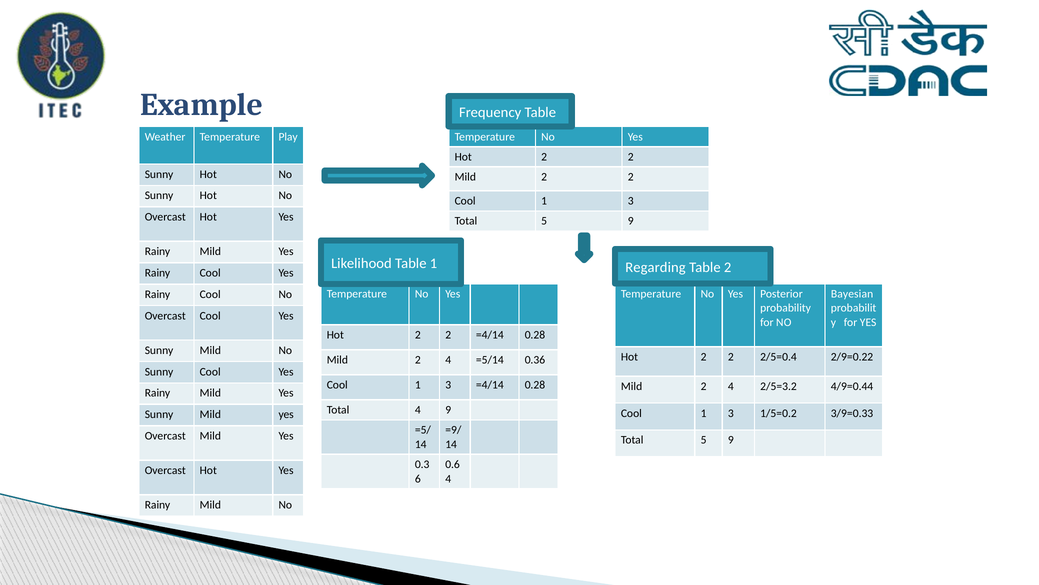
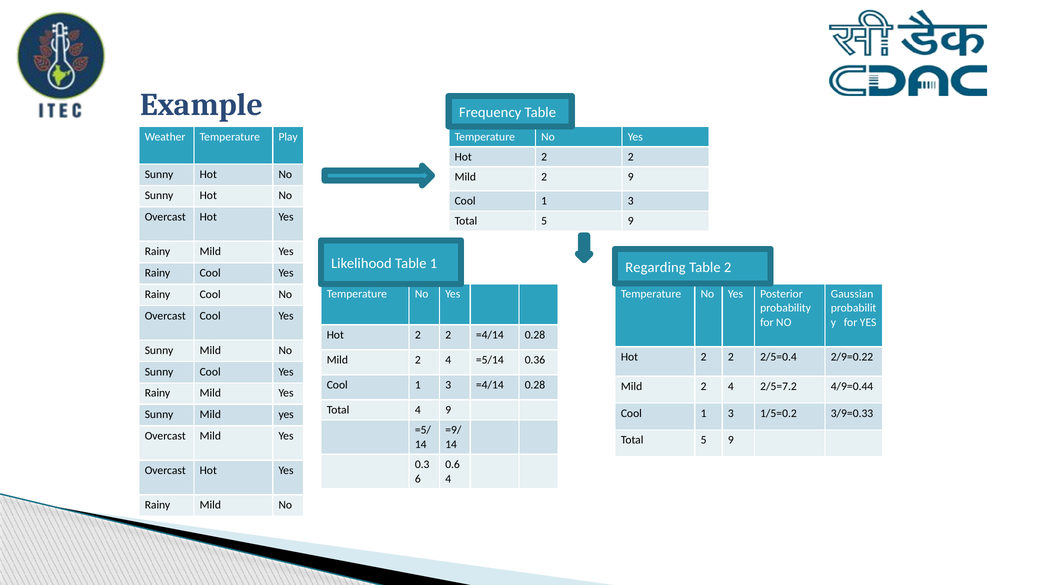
Mild 2 2: 2 -> 9
Bayesian: Bayesian -> Gaussian
2/5=3.2: 2/5=3.2 -> 2/5=7.2
